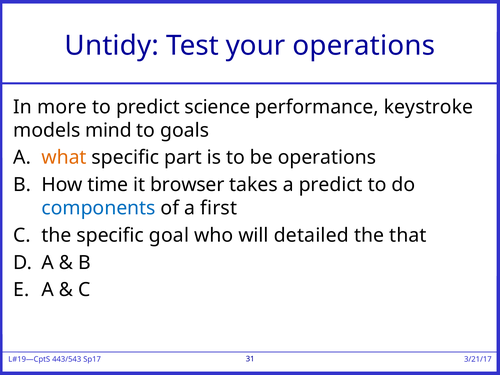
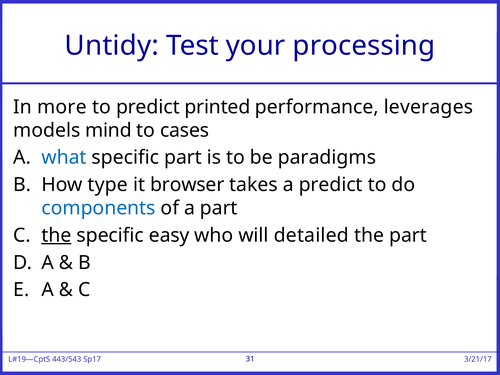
your operations: operations -> processing
science: science -> printed
keystroke: keystroke -> leverages
goals: goals -> cases
what colour: orange -> blue
be operations: operations -> paradigms
time: time -> type
a first: first -> part
the at (56, 235) underline: none -> present
goal: goal -> easy
the that: that -> part
